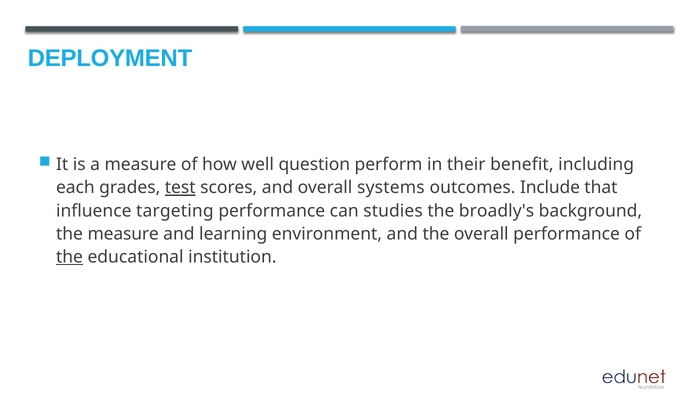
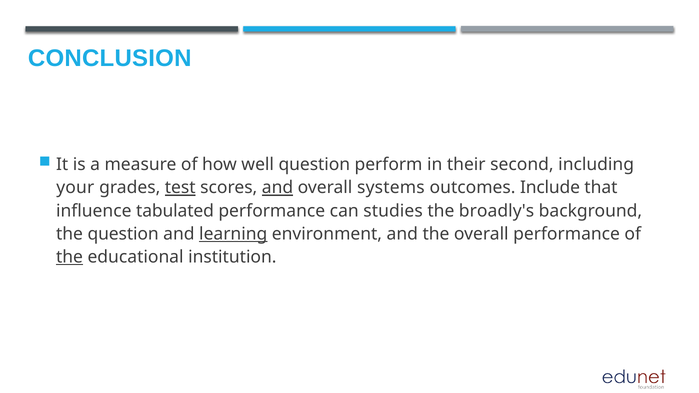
DEPLOYMENT: DEPLOYMENT -> CONCLUSION
benefit: benefit -> second
each: each -> your
and at (278, 188) underline: none -> present
targeting: targeting -> tabulated
the measure: measure -> question
learning underline: none -> present
